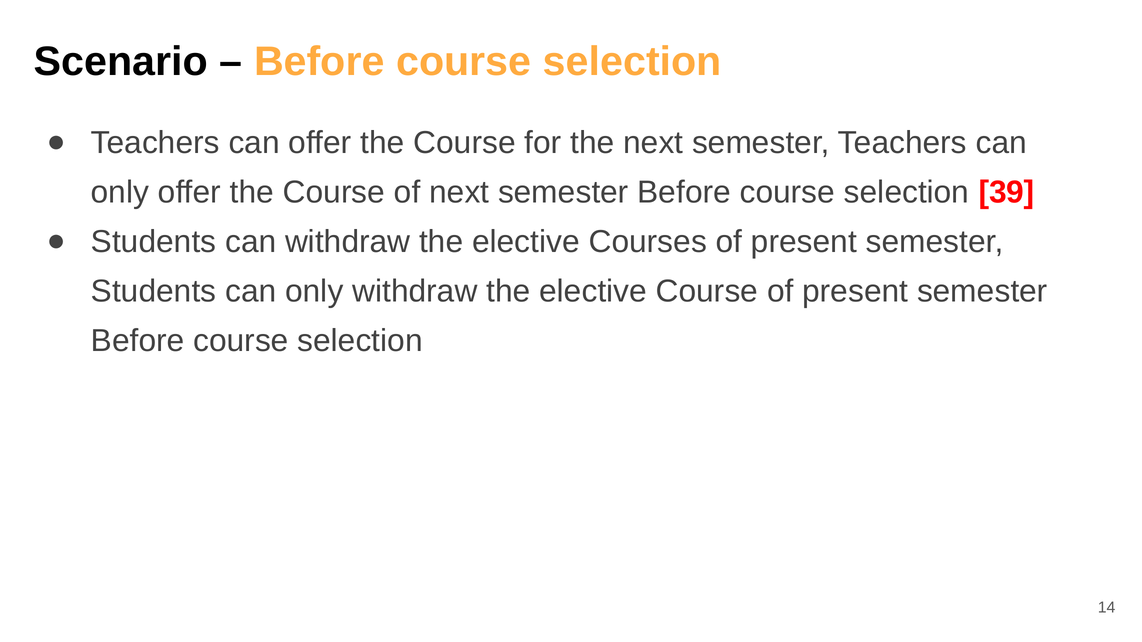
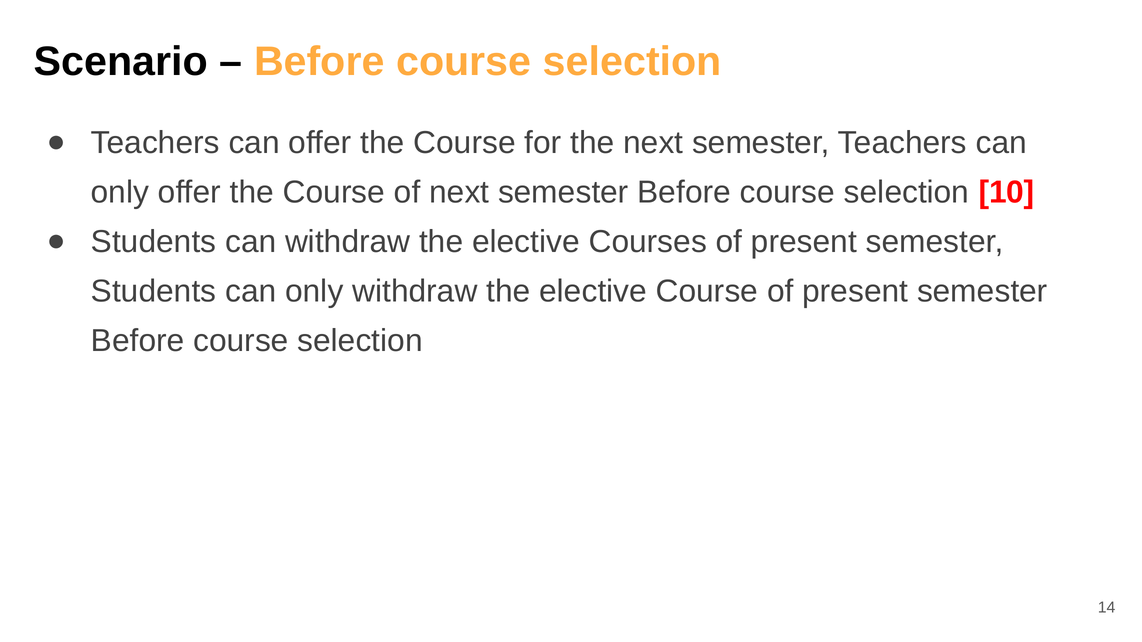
39: 39 -> 10
